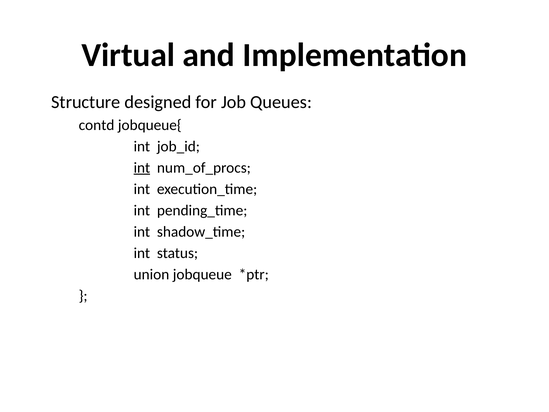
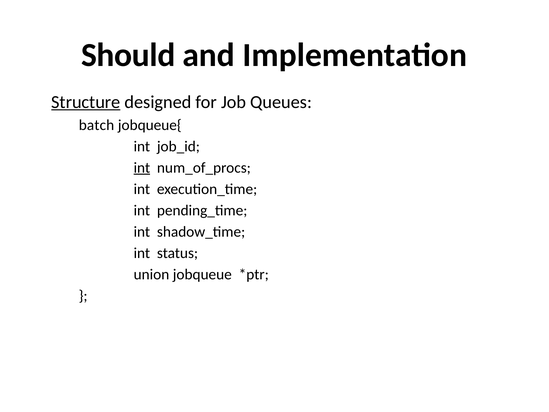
Virtual: Virtual -> Should
Structure underline: none -> present
contd: contd -> batch
